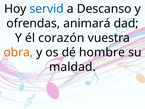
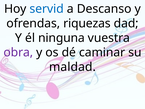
animará: animará -> riquezas
corazón: corazón -> ninguna
obra colour: orange -> purple
hombre: hombre -> caminar
